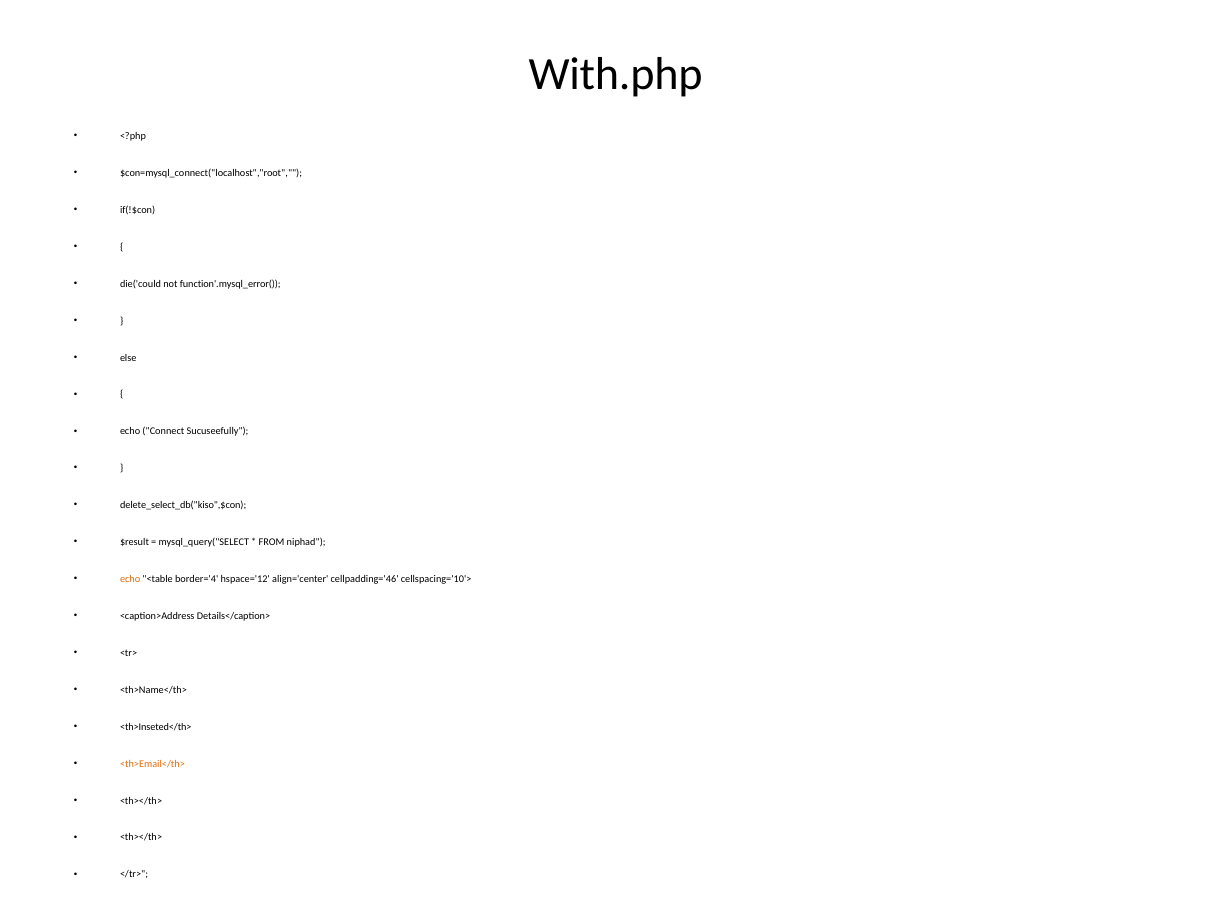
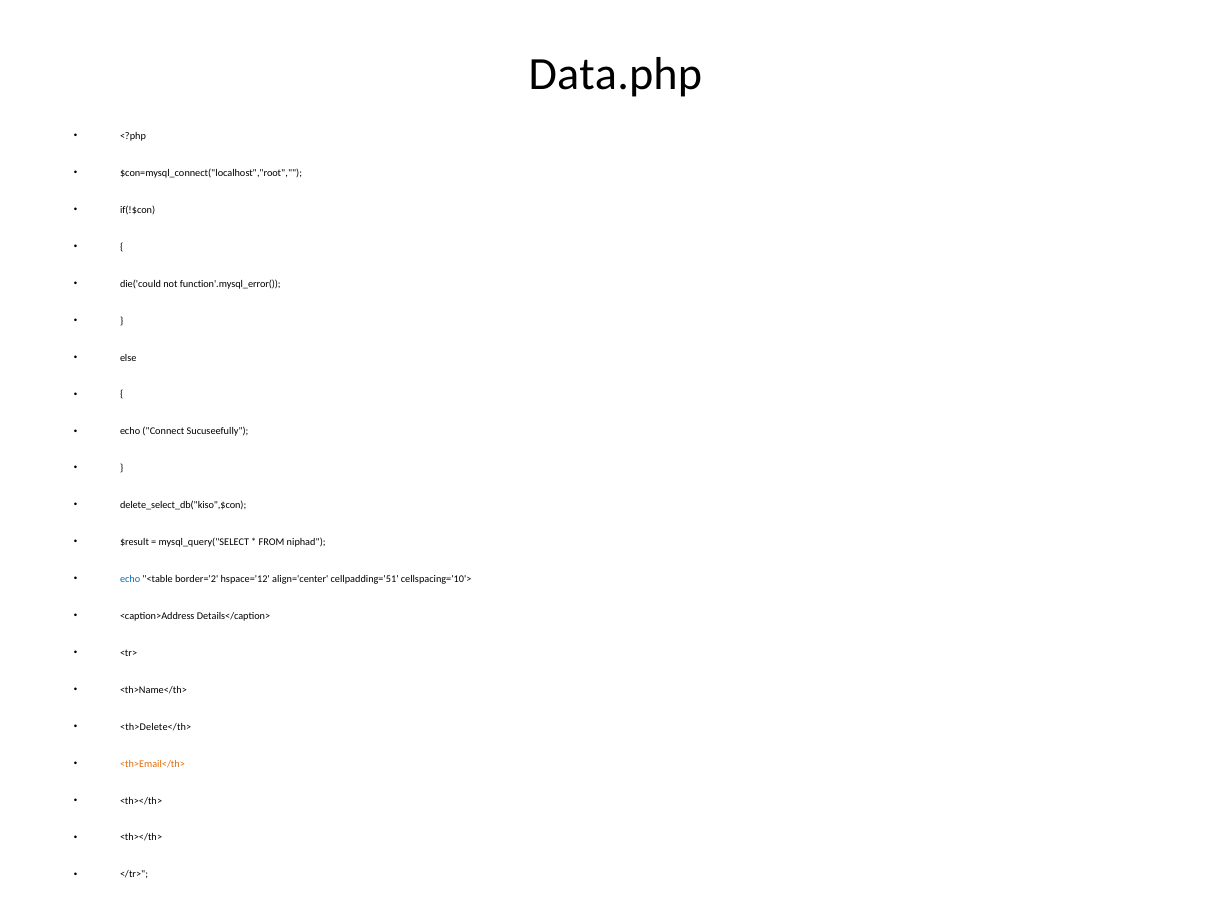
With.php: With.php -> Data.php
echo at (130, 579) colour: orange -> blue
border='4: border='4 -> border='2
cellpadding='46: cellpadding='46 -> cellpadding='51
<th>Inseted</th>: <th>Inseted</th> -> <th>Delete</th>
